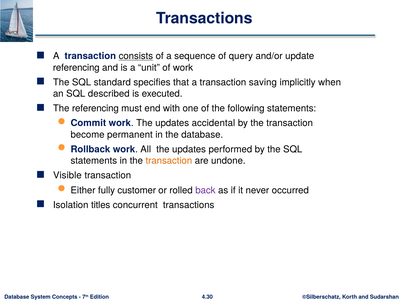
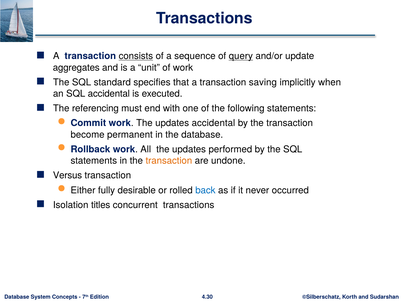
query underline: none -> present
referencing at (76, 68): referencing -> aggregates
SQL described: described -> accidental
Visible: Visible -> Versus
customer: customer -> desirable
back colour: purple -> blue
